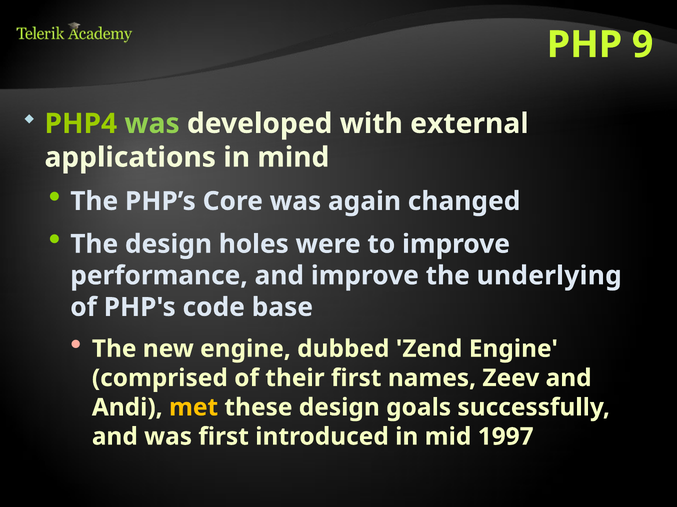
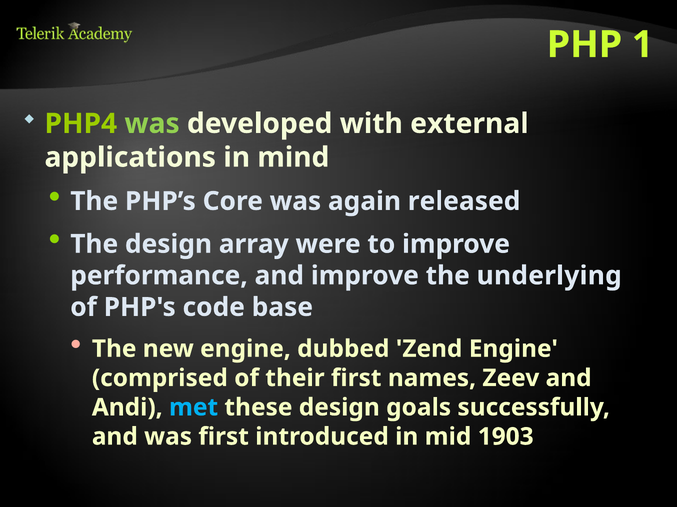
9: 9 -> 1
changed: changed -> released
holes: holes -> array
met colour: yellow -> light blue
1997: 1997 -> 1903
